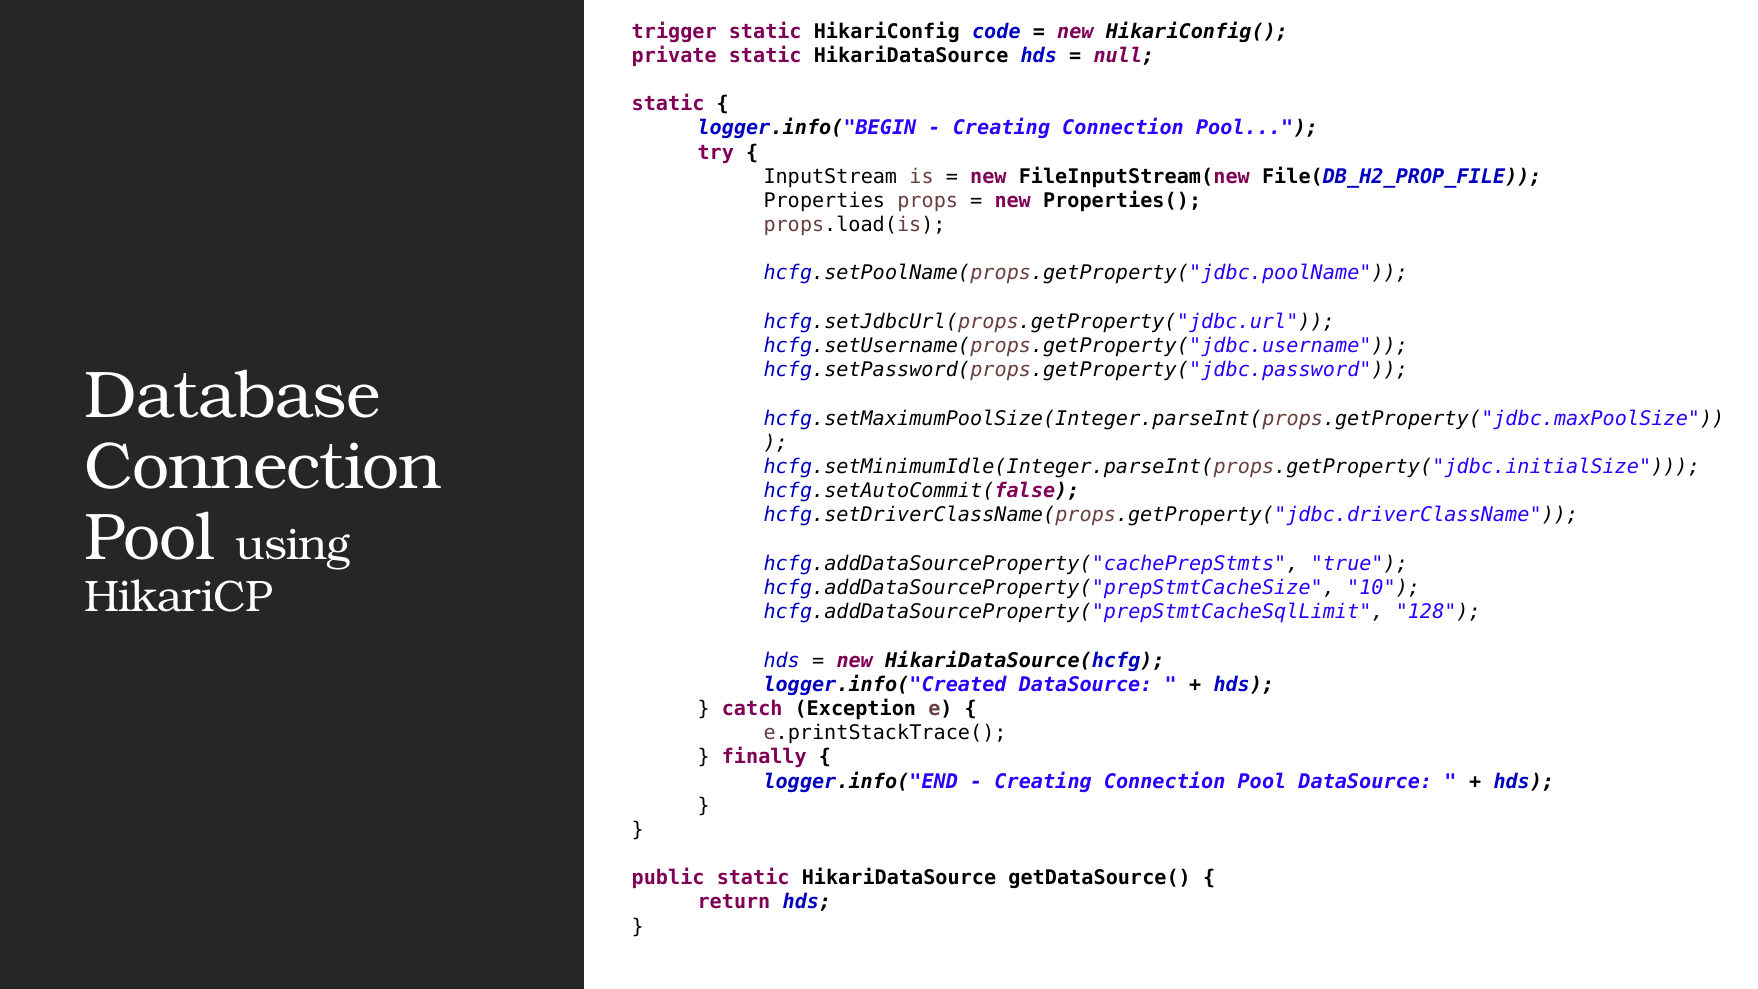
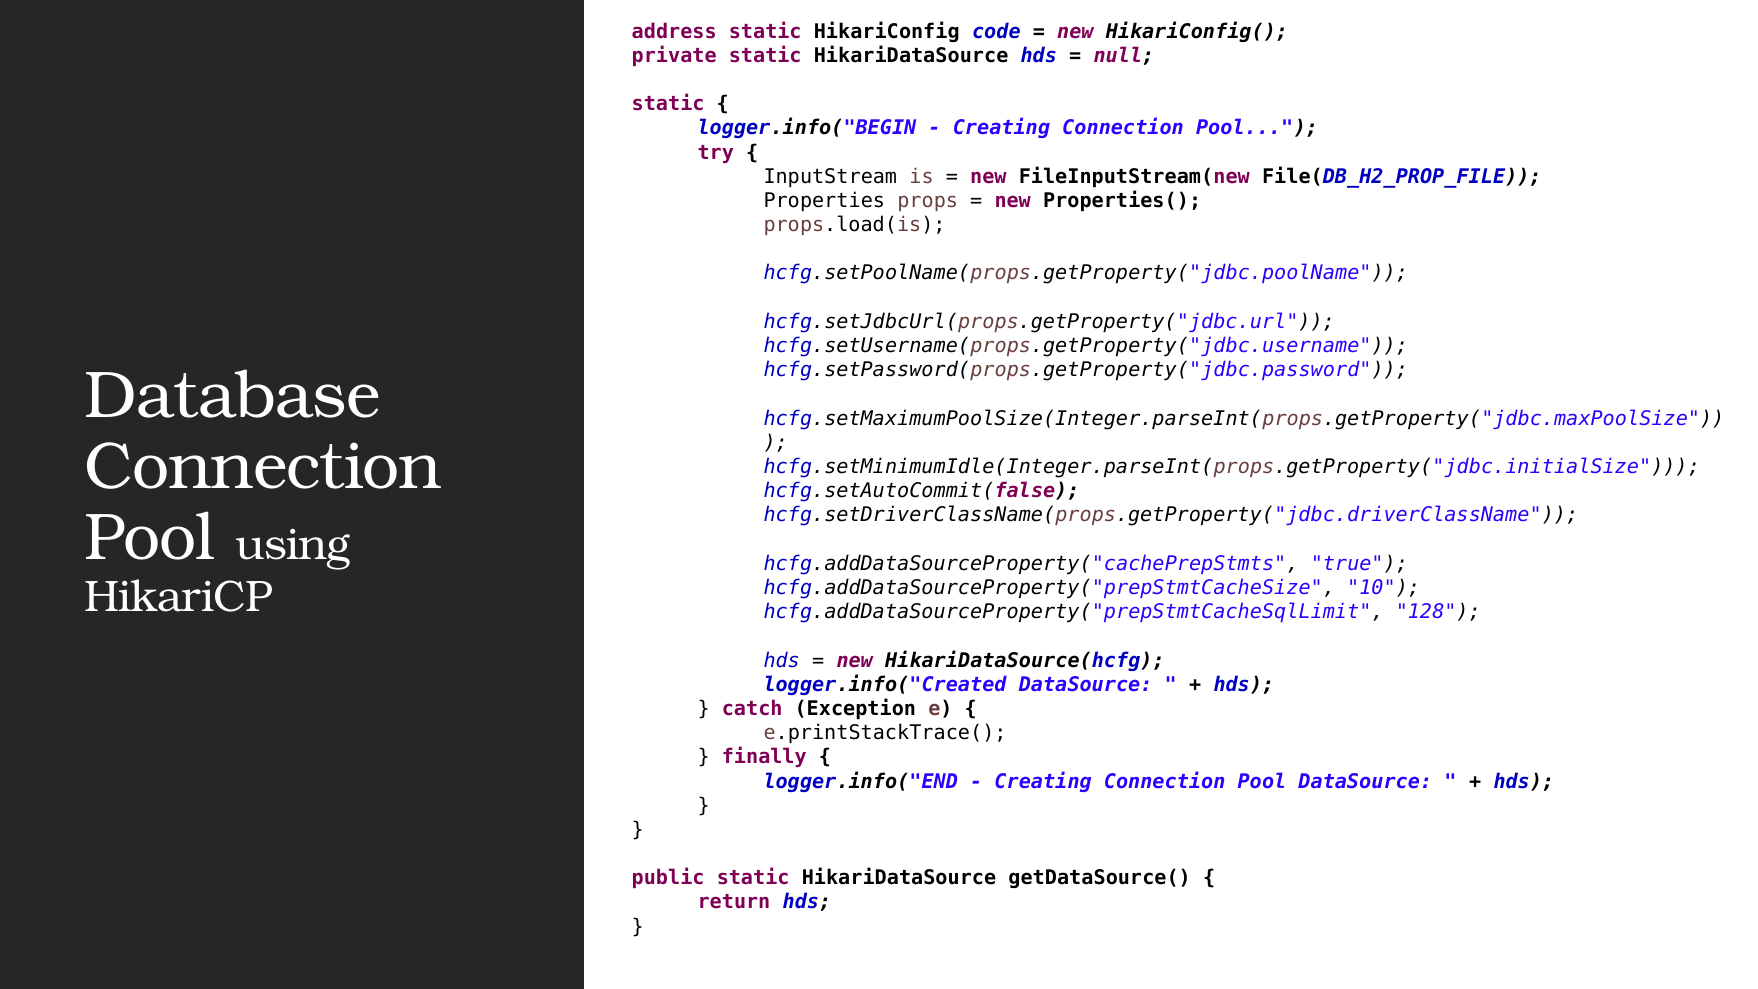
trigger: trigger -> address
